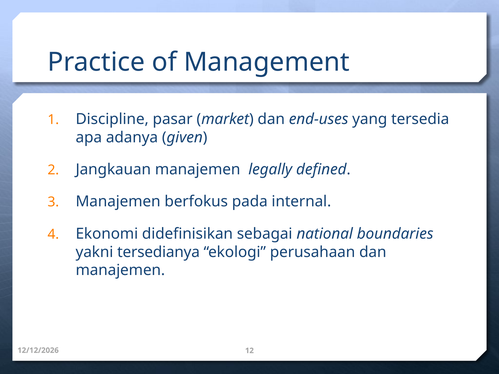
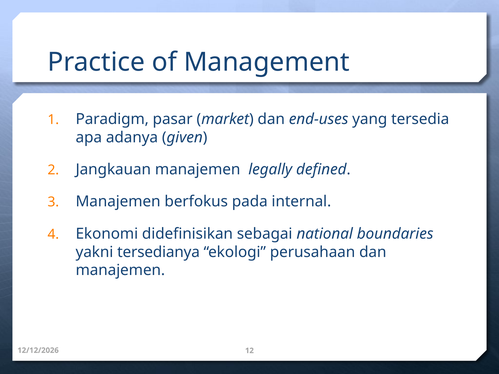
Discipline: Discipline -> Paradigm
